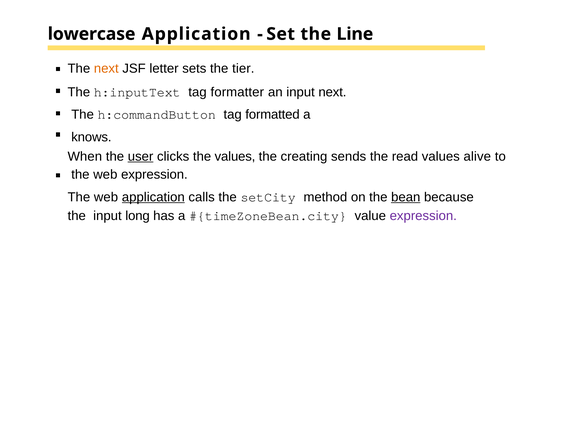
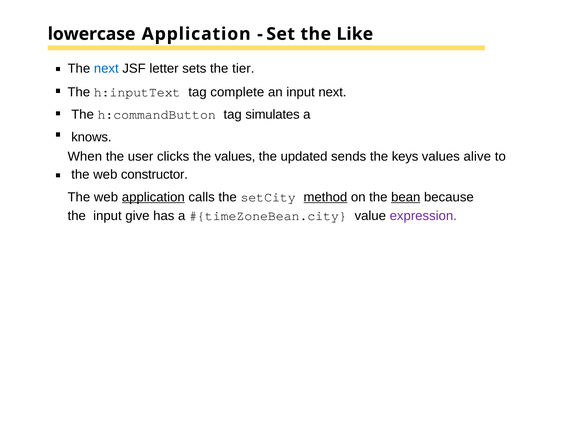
Line: Line -> Like
next at (106, 68) colour: orange -> blue
formatter: formatter -> complete
formatted: formatted -> simulates
user underline: present -> none
creating: creating -> updated
read: read -> keys
web expression: expression -> constructor
method underline: none -> present
long: long -> give
